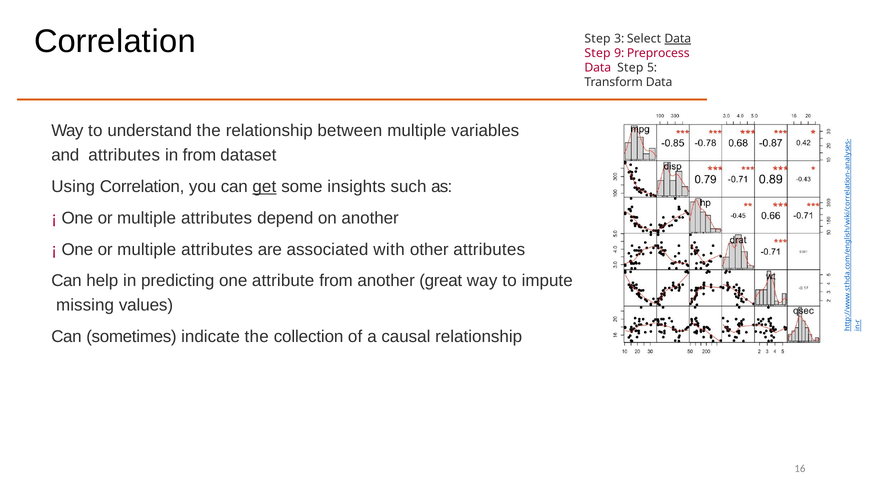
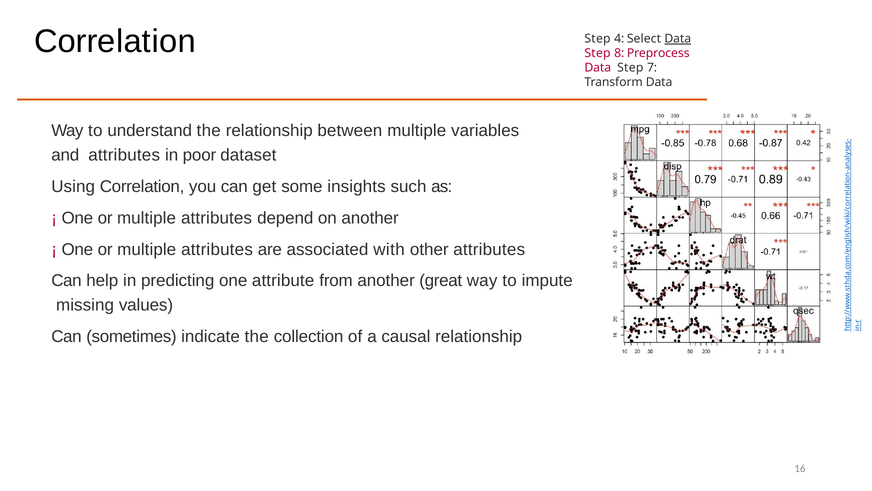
3: 3 -> 4
9: 9 -> 8
5: 5 -> 7
in from: from -> poor
get underline: present -> none
